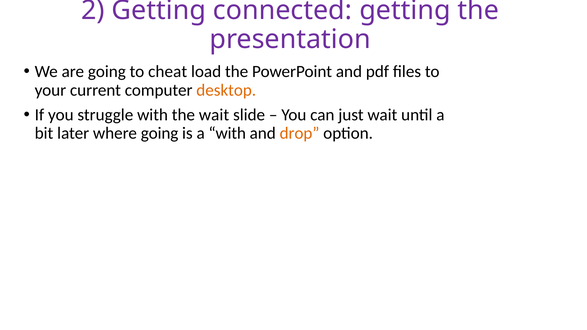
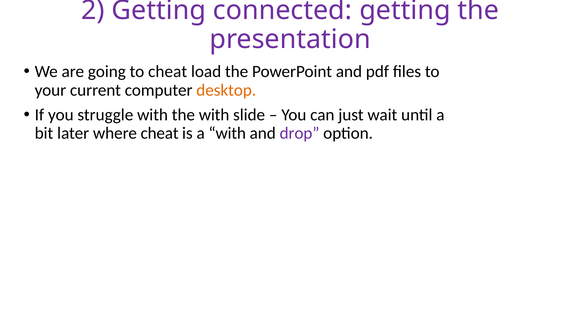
the wait: wait -> with
where going: going -> cheat
drop colour: orange -> purple
